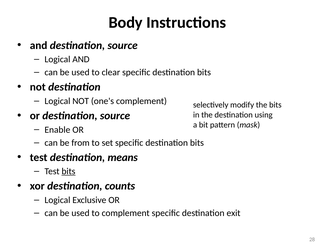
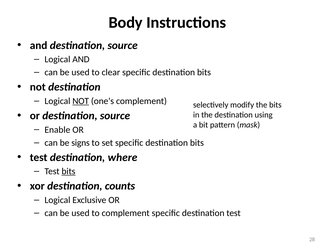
NOT at (81, 101) underline: none -> present
from: from -> signs
means: means -> where
destination exit: exit -> test
